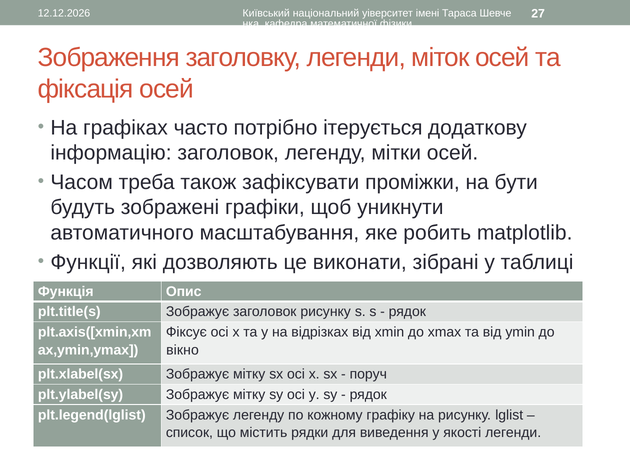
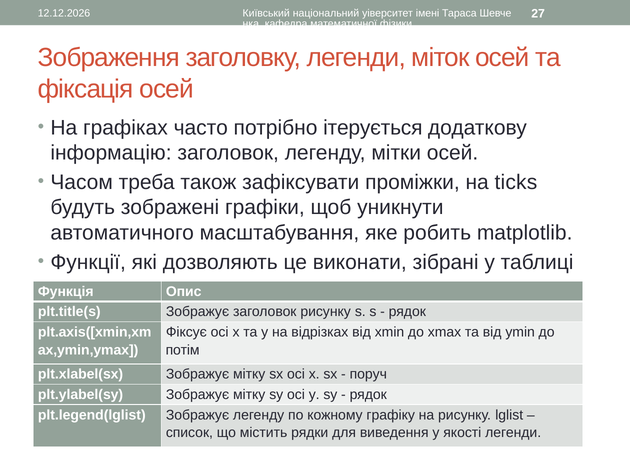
бути: бути -> ticks
вікно: вікно -> потім
